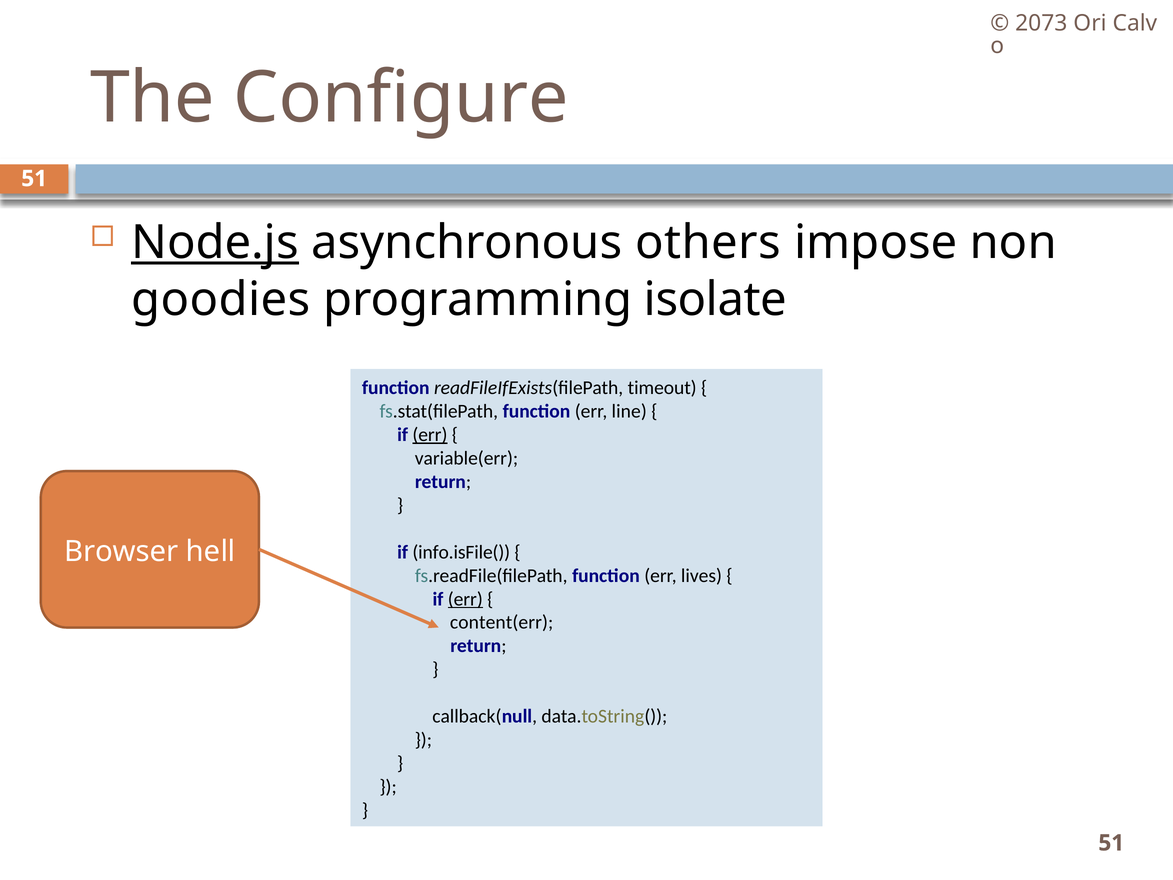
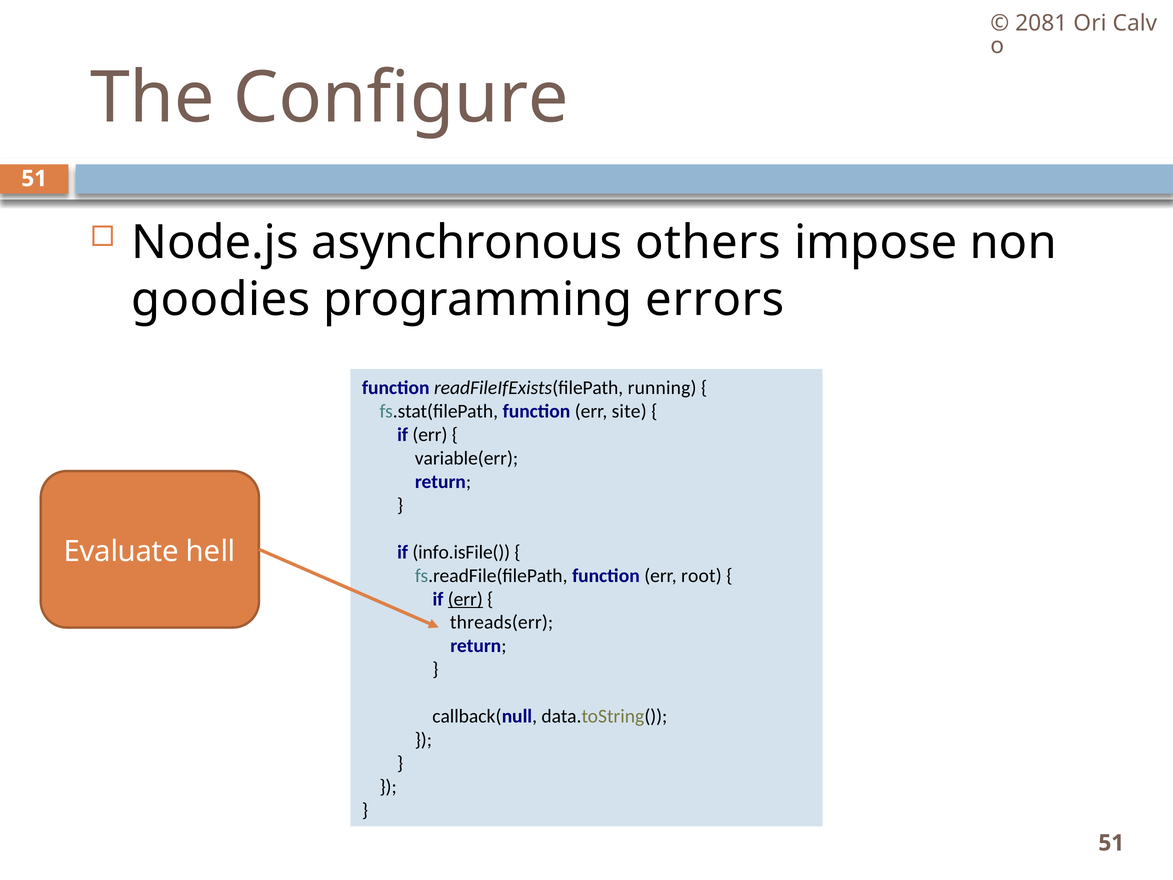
2073: 2073 -> 2081
Node.js underline: present -> none
isolate: isolate -> errors
timeout: timeout -> running
line: line -> site
err at (430, 435) underline: present -> none
Browser: Browser -> Evaluate
lives: lives -> root
content(err: content(err -> threads(err
